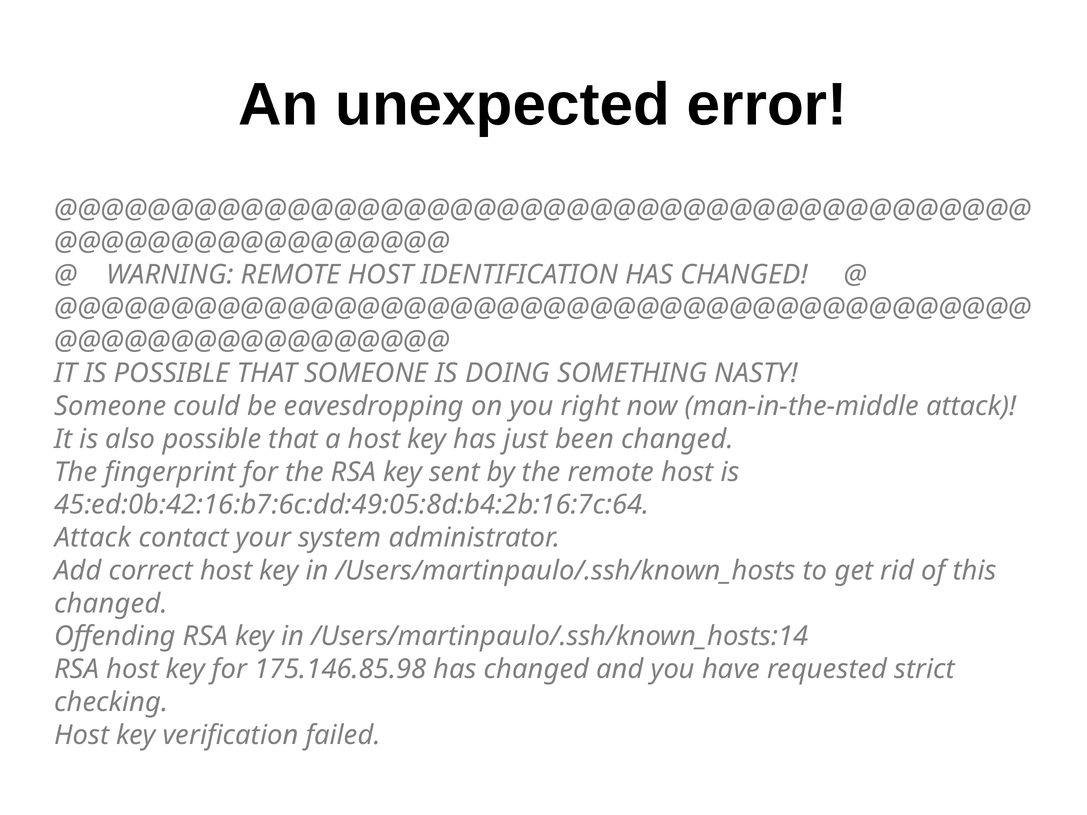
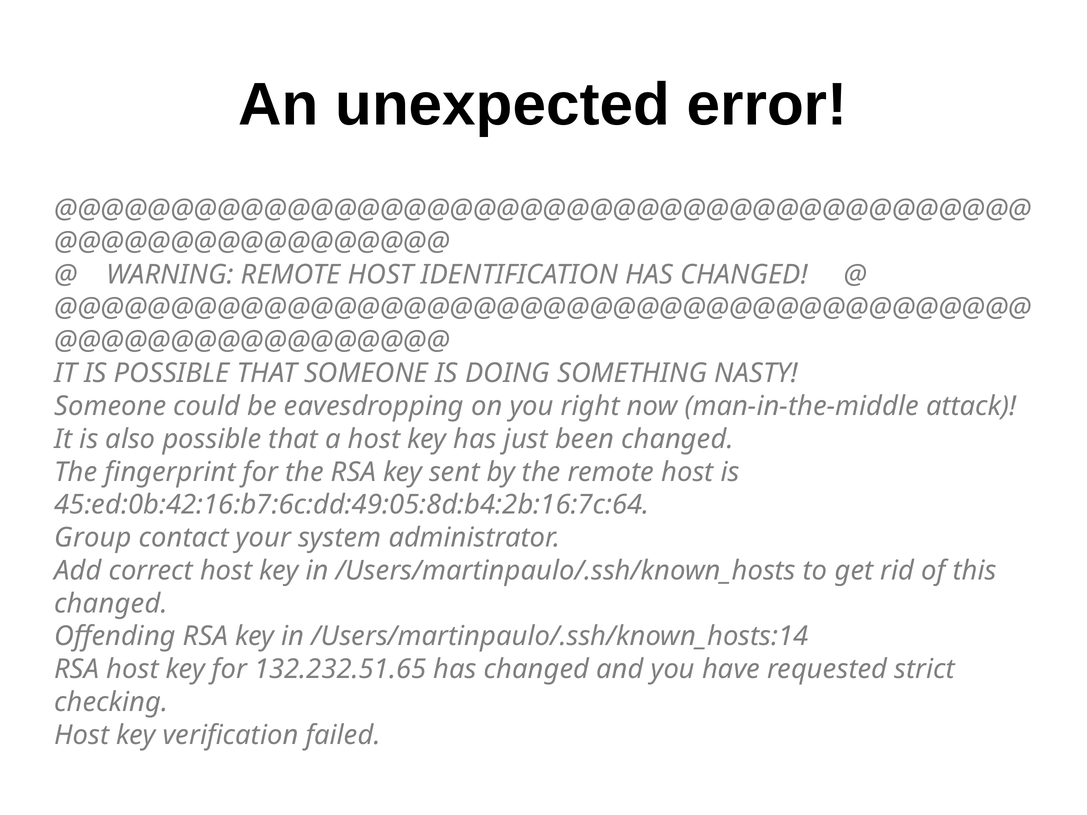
Attack at (93, 538): Attack -> Group
175.146.85.98: 175.146.85.98 -> 132.232.51.65
